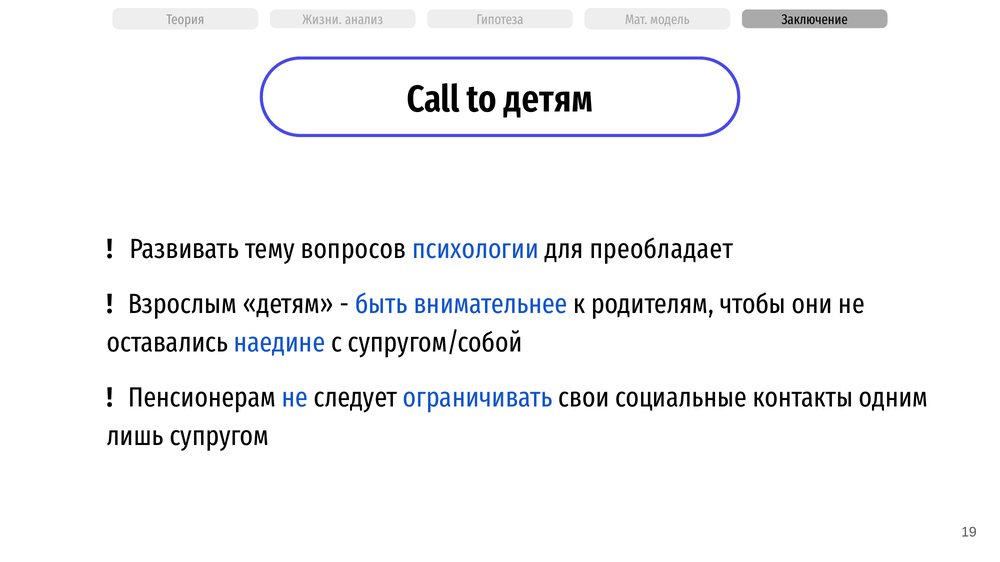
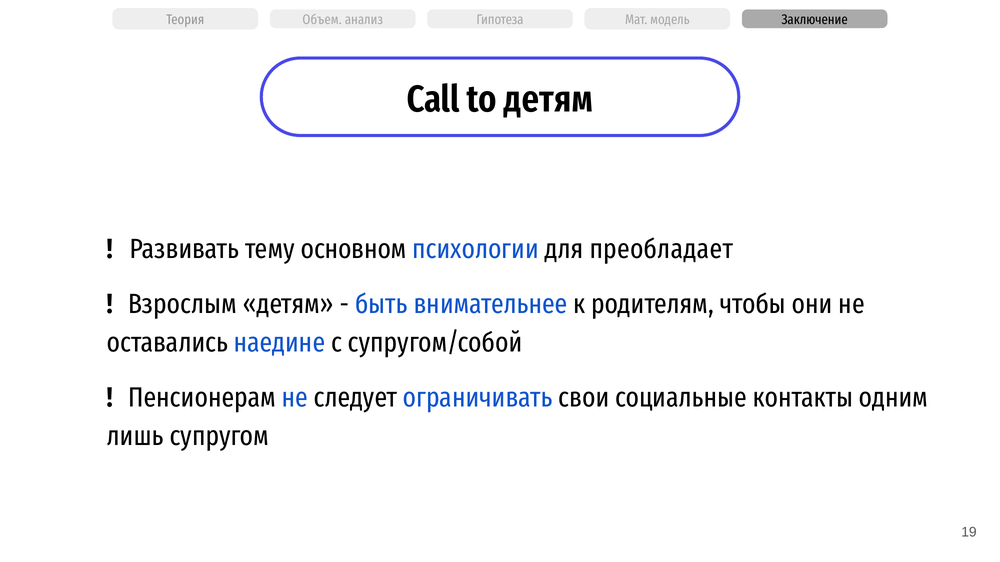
Жизни: Жизни -> Объем
вопросов: вопросов -> основном
